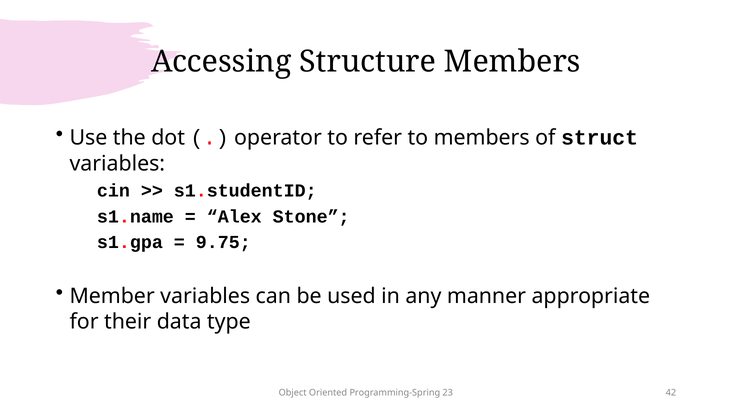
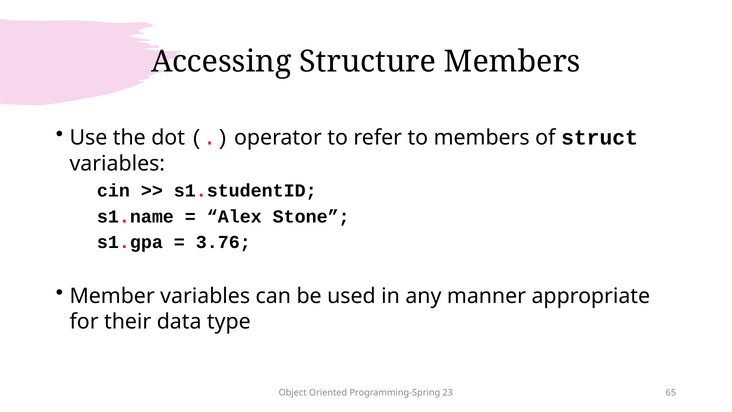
9.75: 9.75 -> 3.76
42: 42 -> 65
